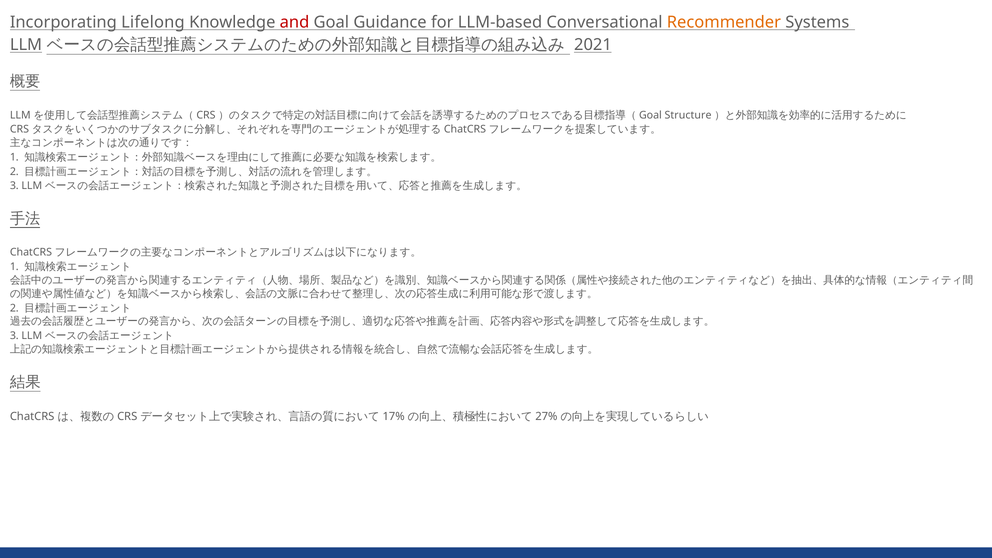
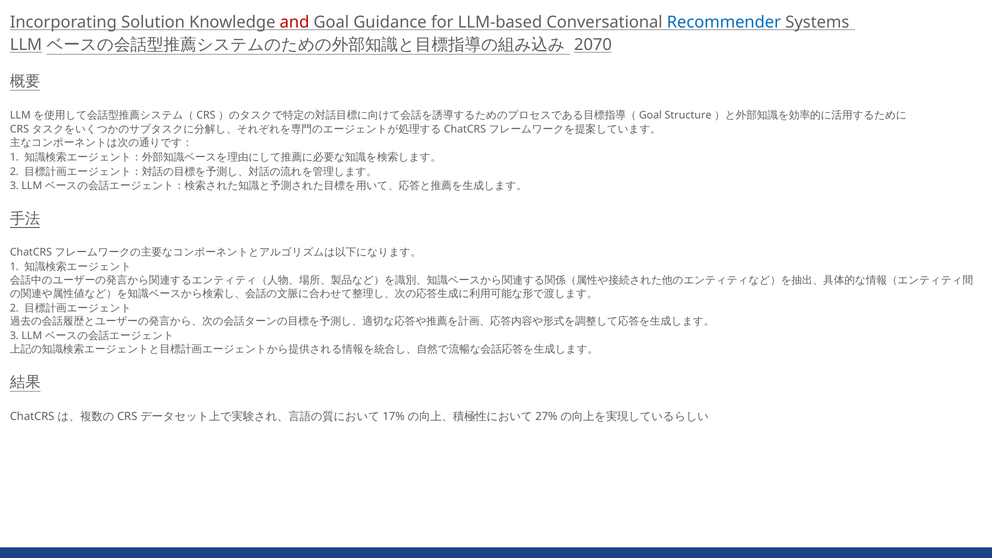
Lifelong: Lifelong -> Solution
Recommender colour: orange -> blue
2021: 2021 -> 2070
